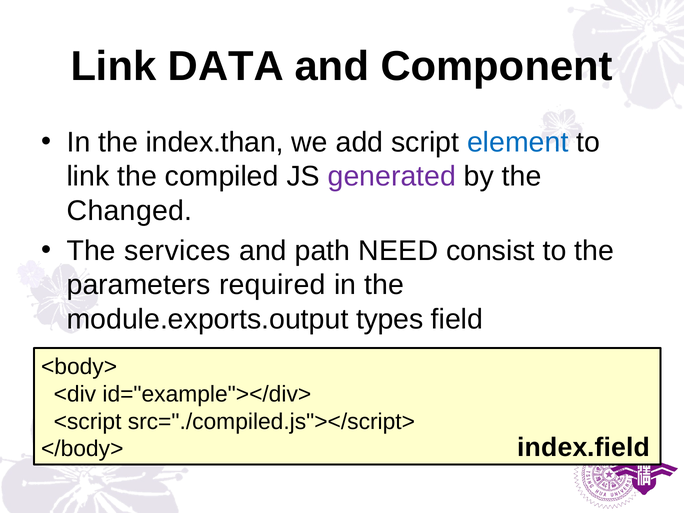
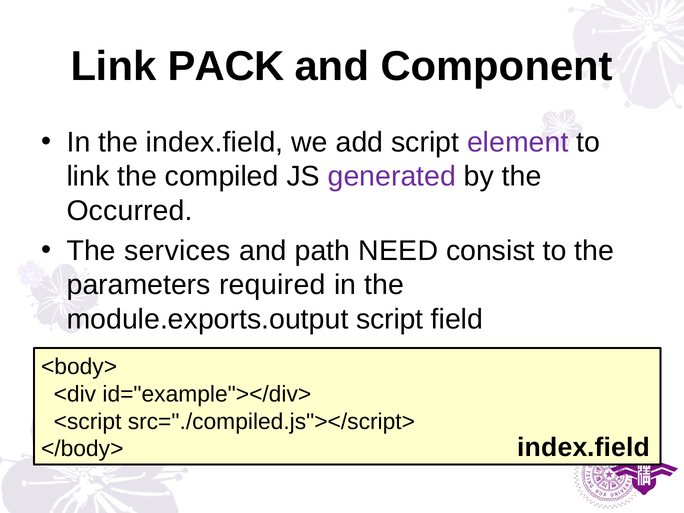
DATA: DATA -> PACK
the index.than: index.than -> index.field
element colour: blue -> purple
Changed: Changed -> Occurred
module.exports.output types: types -> script
